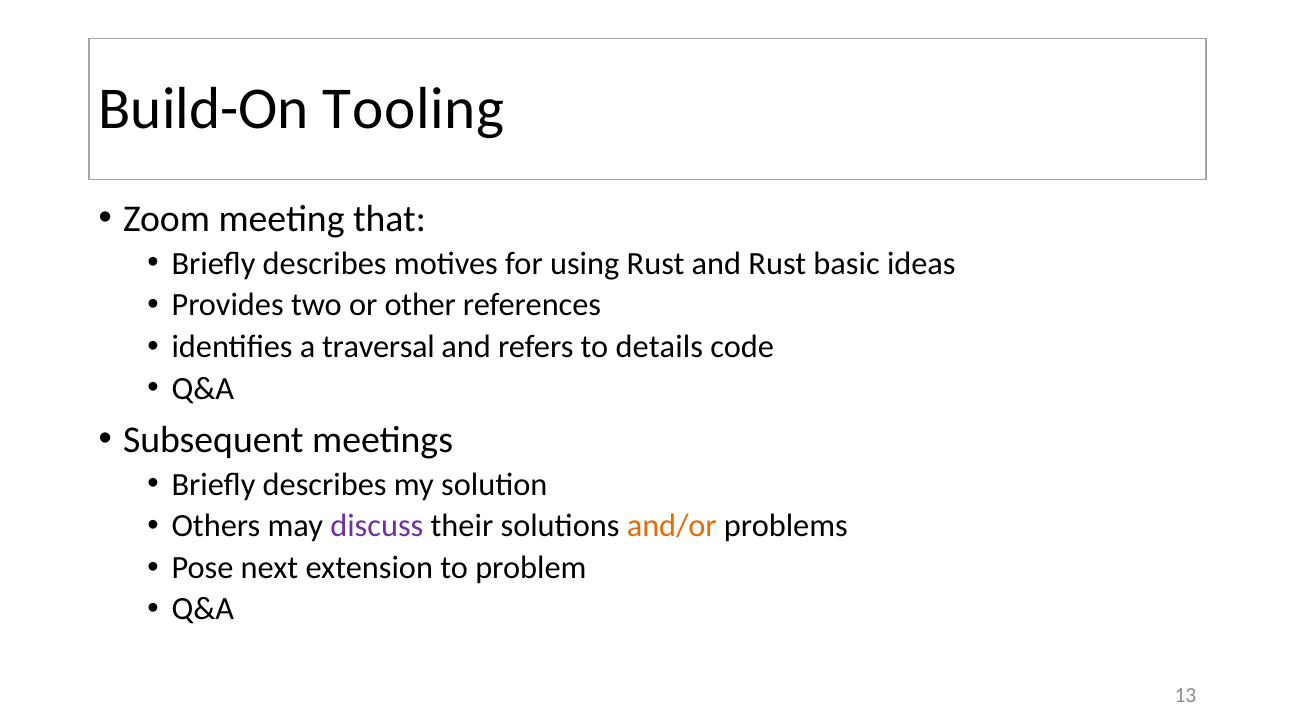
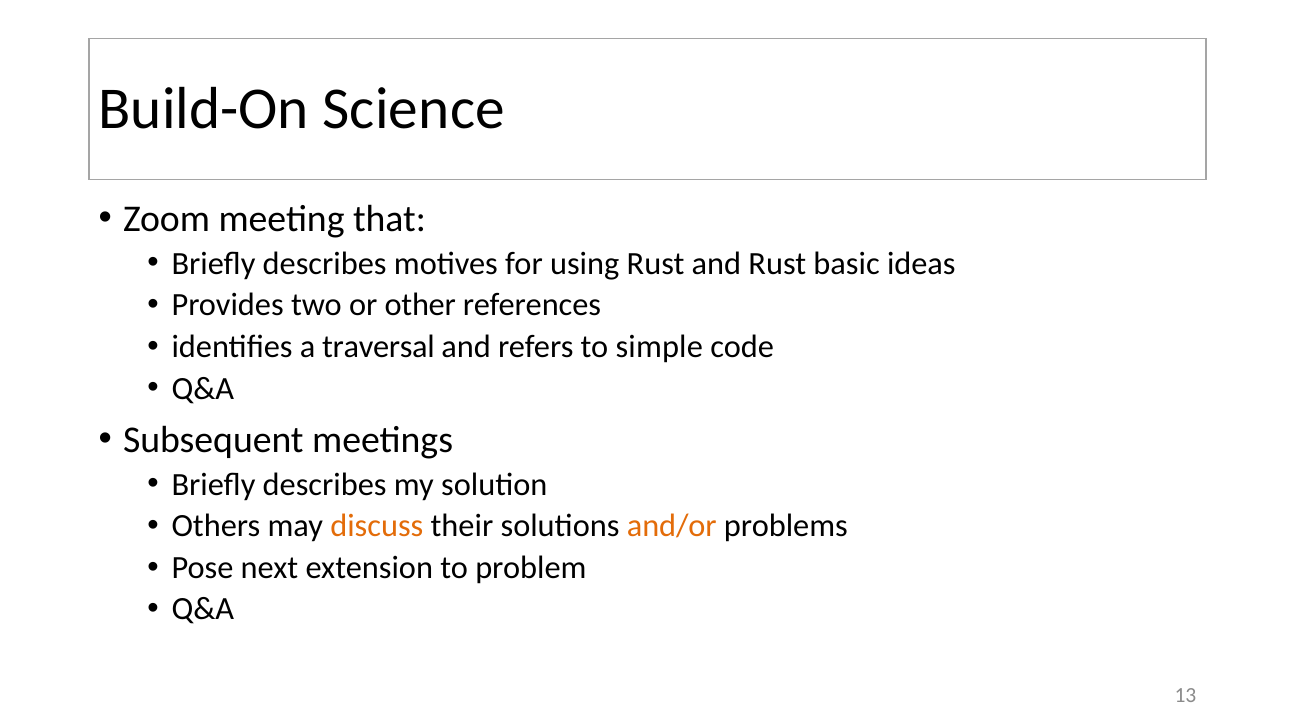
Tooling: Tooling -> Science
details: details -> simple
discuss colour: purple -> orange
